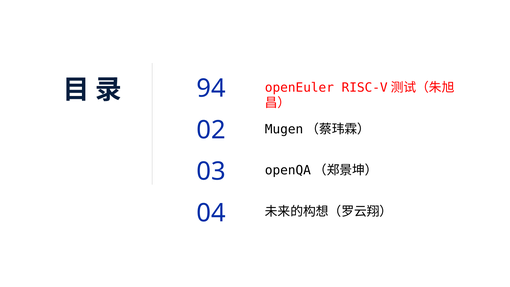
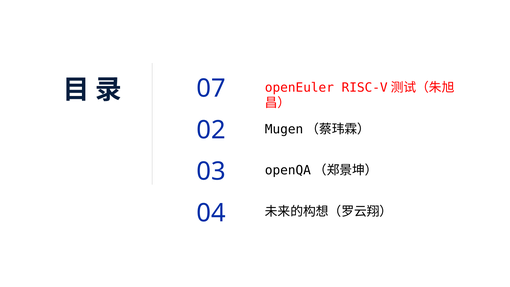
94: 94 -> 07
